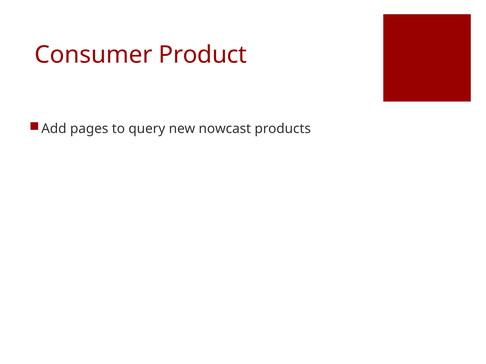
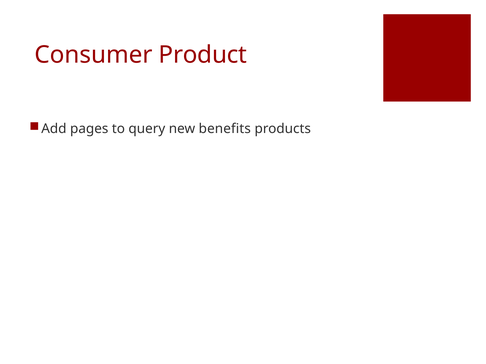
nowcast: nowcast -> benefits
